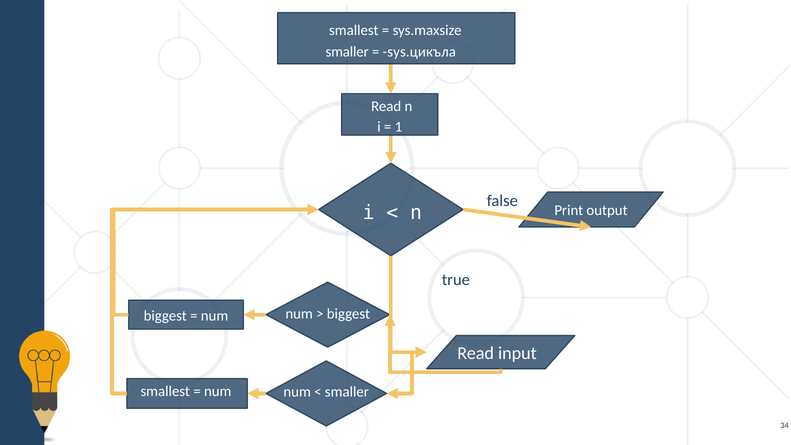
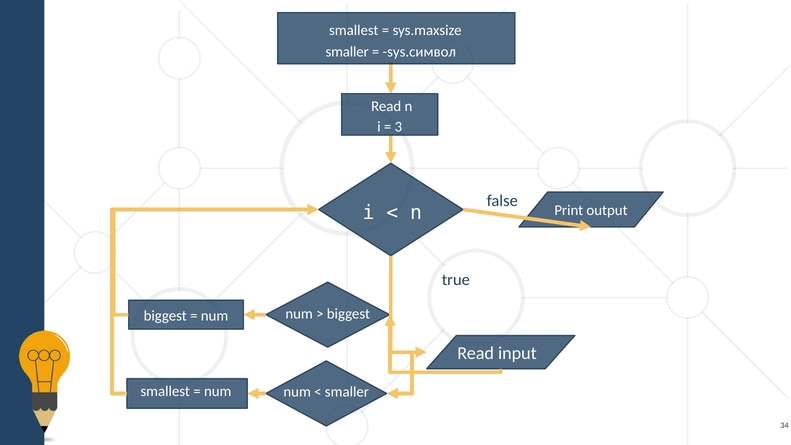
sys.цикъла: sys.цикъла -> sys.символ
1: 1 -> 3
